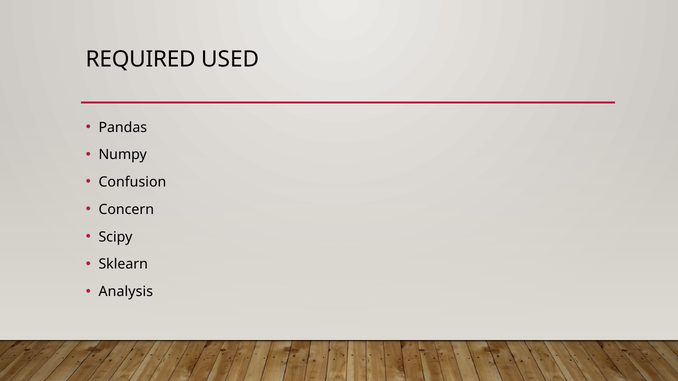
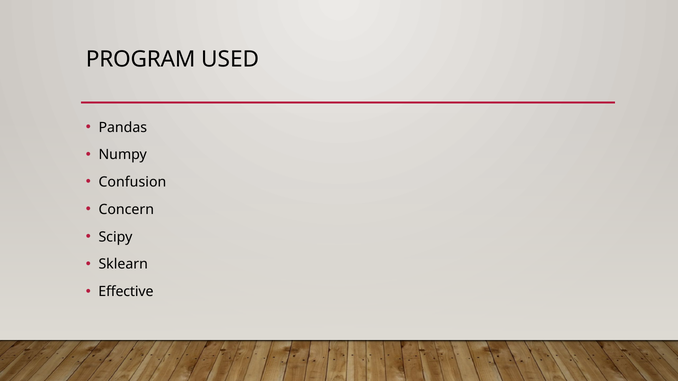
REQUIRED: REQUIRED -> PROGRAM
Analysis: Analysis -> Effective
